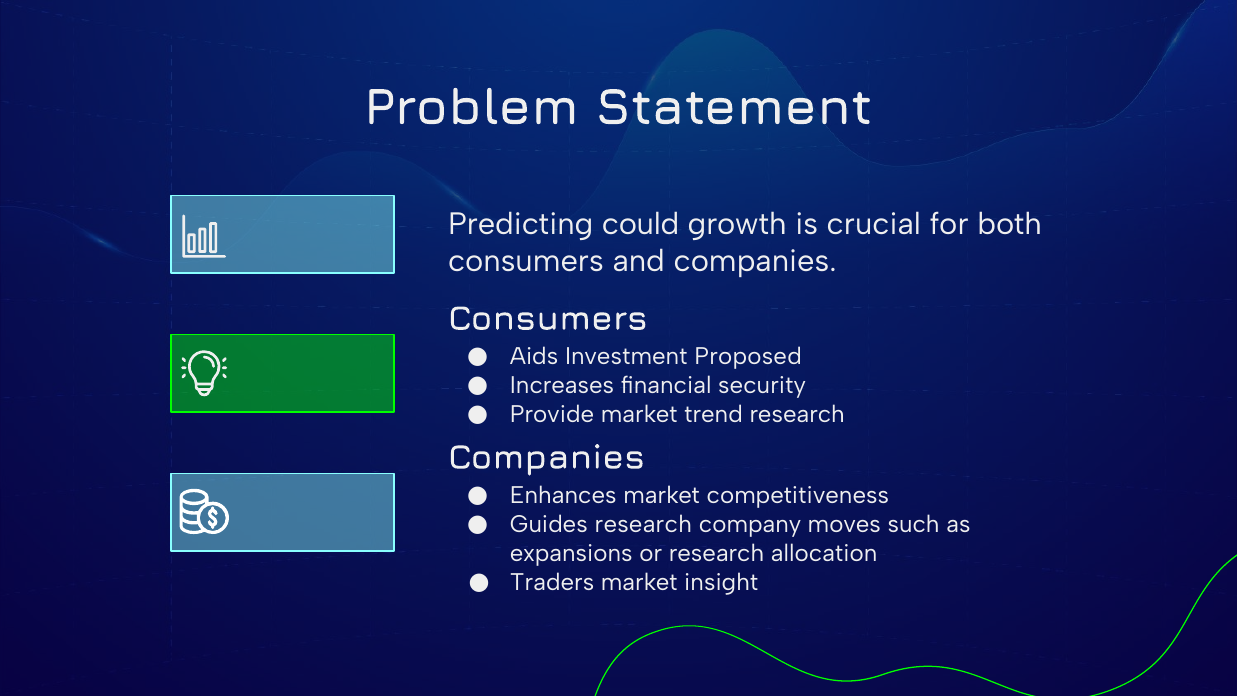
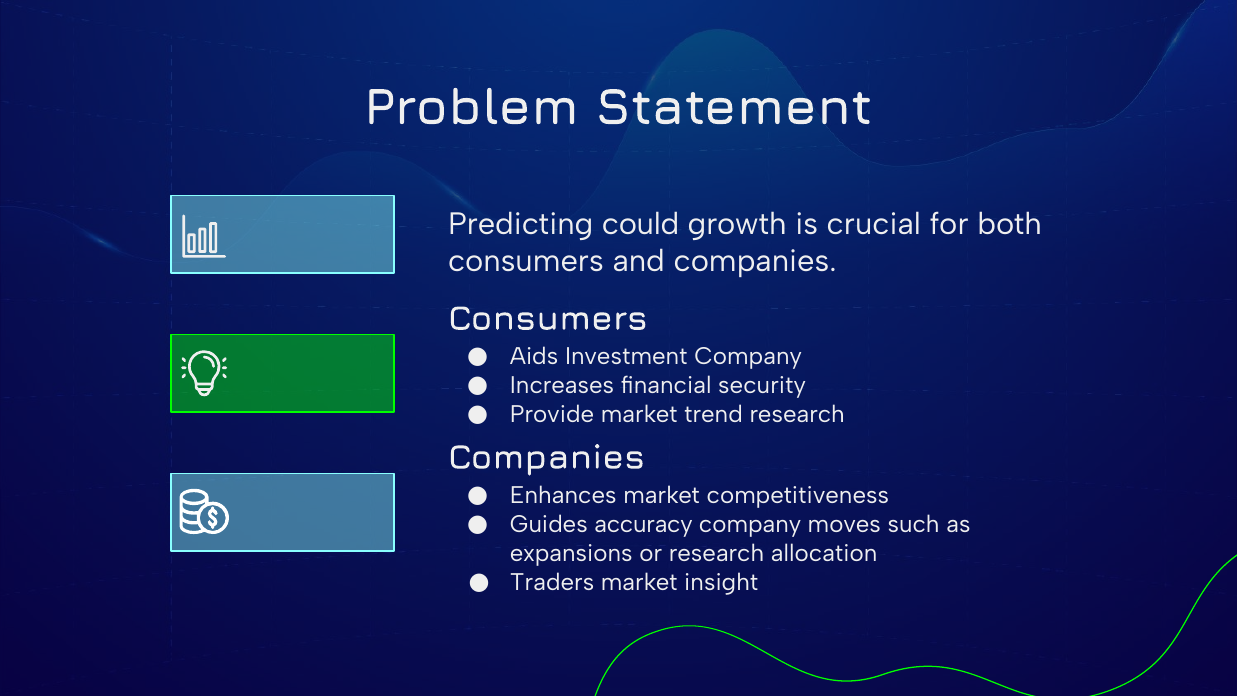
Investment Proposed: Proposed -> Company
Guides research: research -> accuracy
